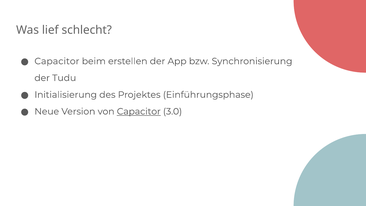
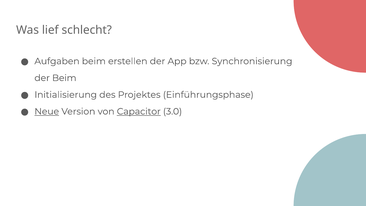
Capacitor at (57, 61): Capacitor -> Aufgaben
der Tudu: Tudu -> Beim
Neue underline: none -> present
